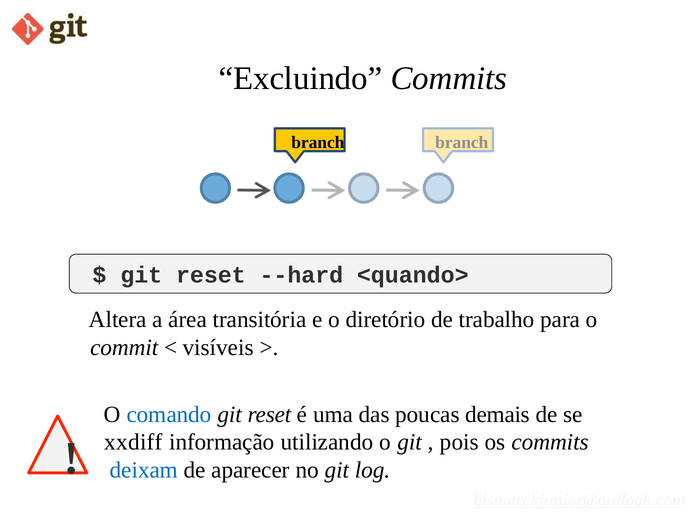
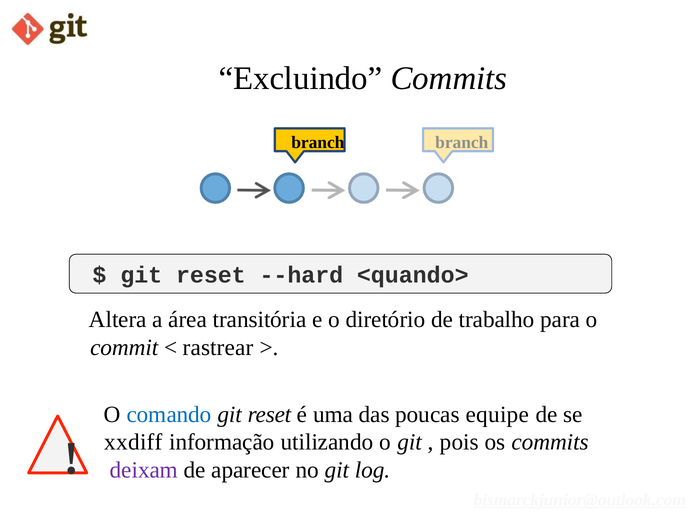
visíveis: visíveis -> rastrear
demais: demais -> equipe
deixam colour: blue -> purple
